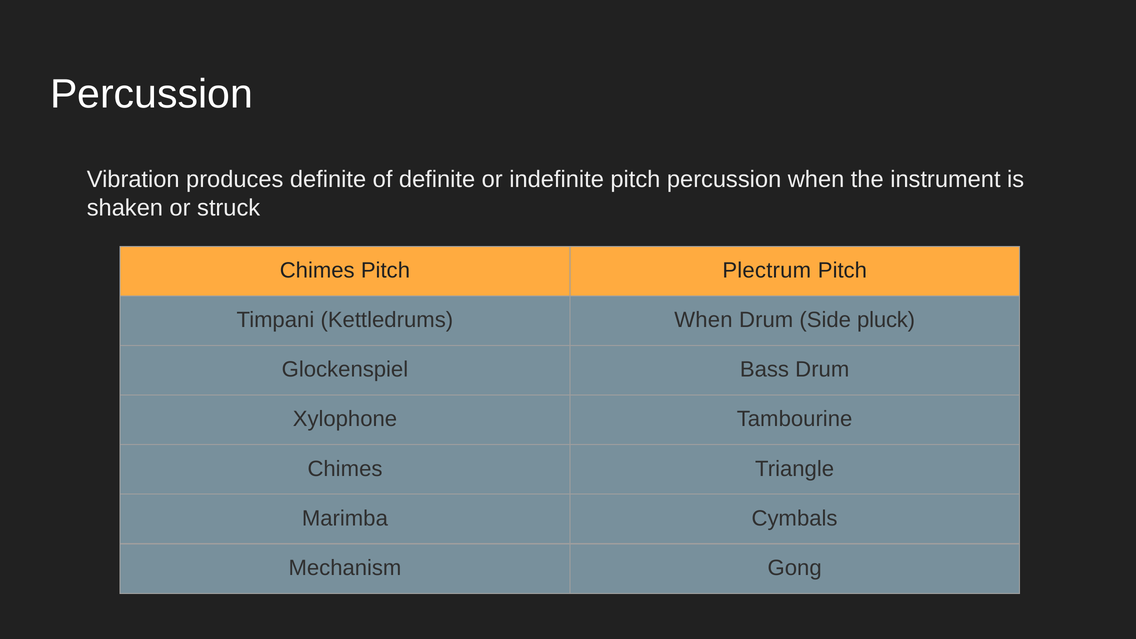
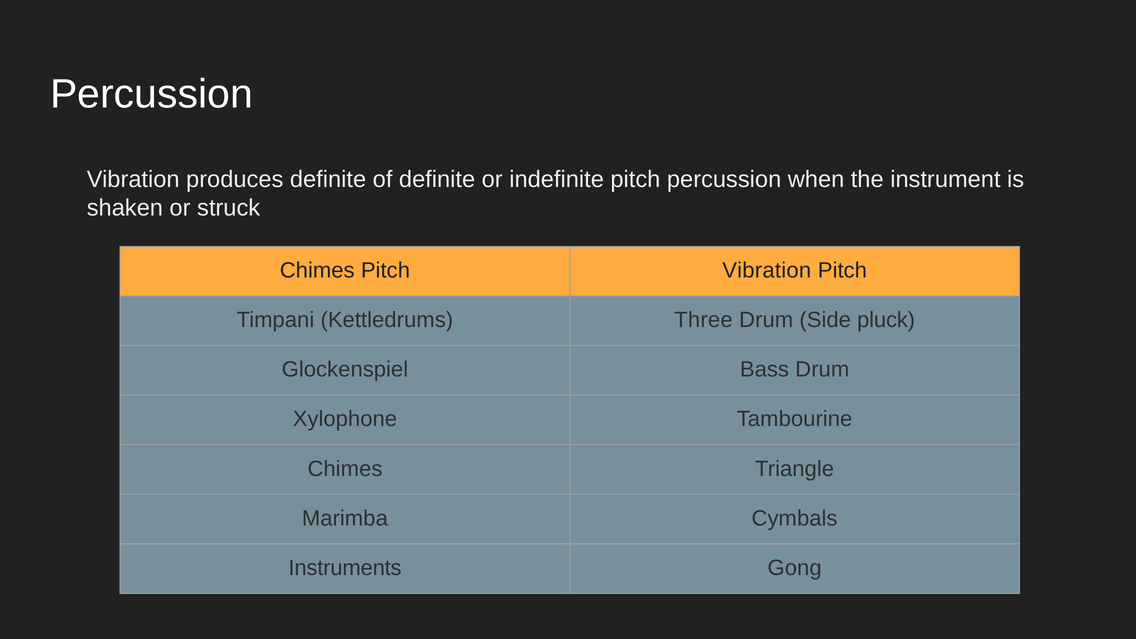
Pitch Plectrum: Plectrum -> Vibration
Kettledrums When: When -> Three
Mechanism: Mechanism -> Instruments
